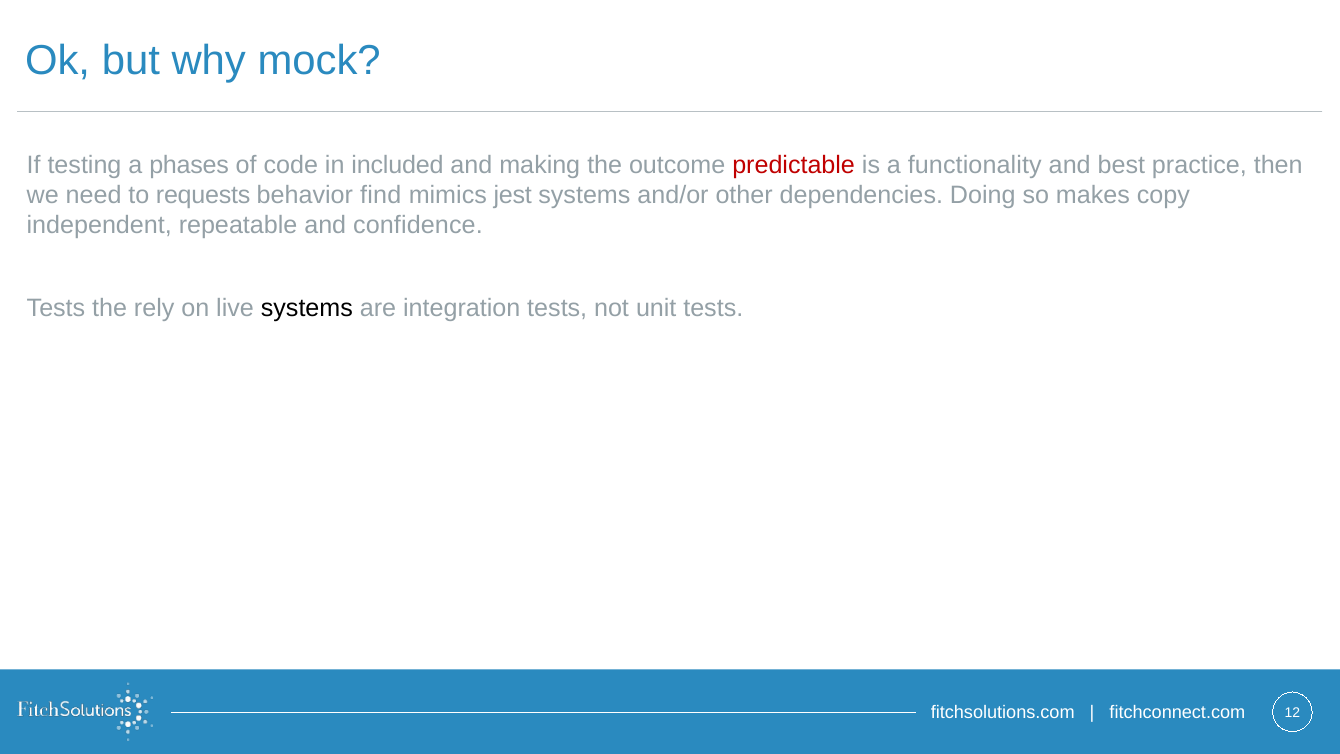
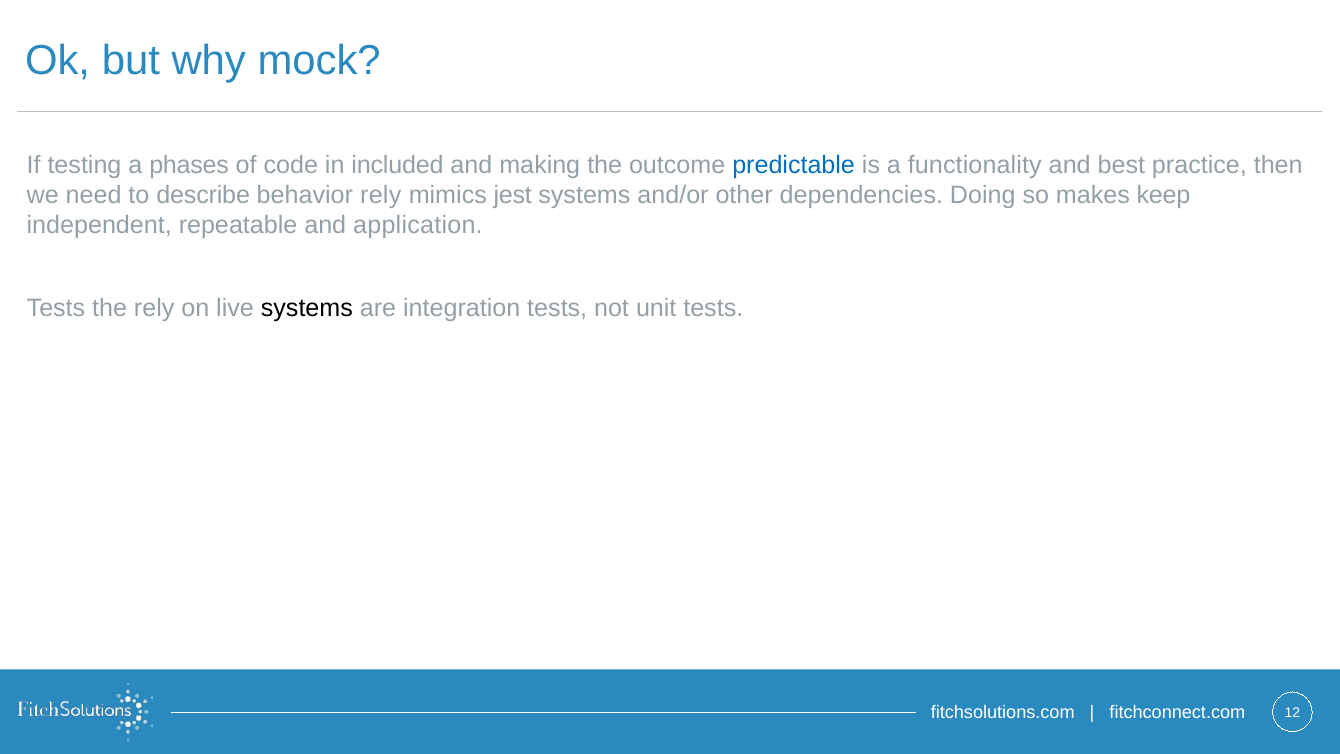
predictable colour: red -> blue
requests: requests -> describe
behavior find: find -> rely
copy: copy -> keep
confidence: confidence -> application
